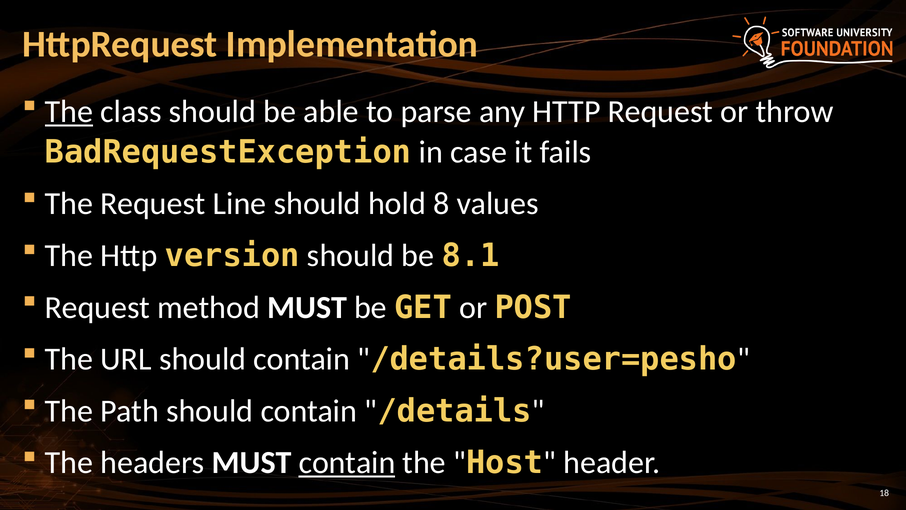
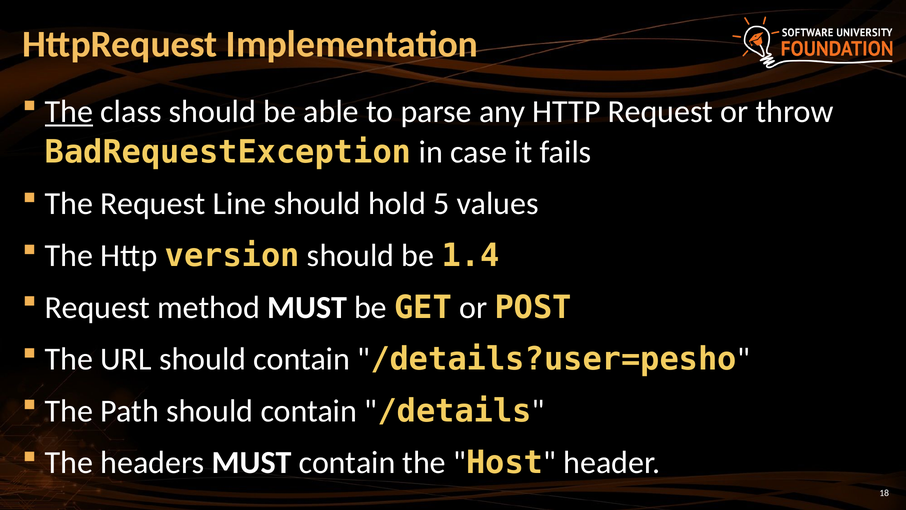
8: 8 -> 5
8.1: 8.1 -> 1.4
contain at (347, 463) underline: present -> none
